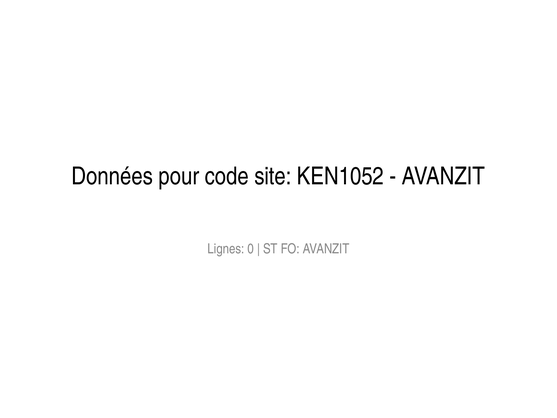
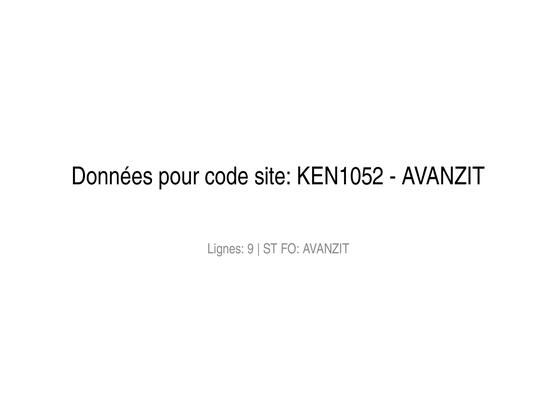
0: 0 -> 9
